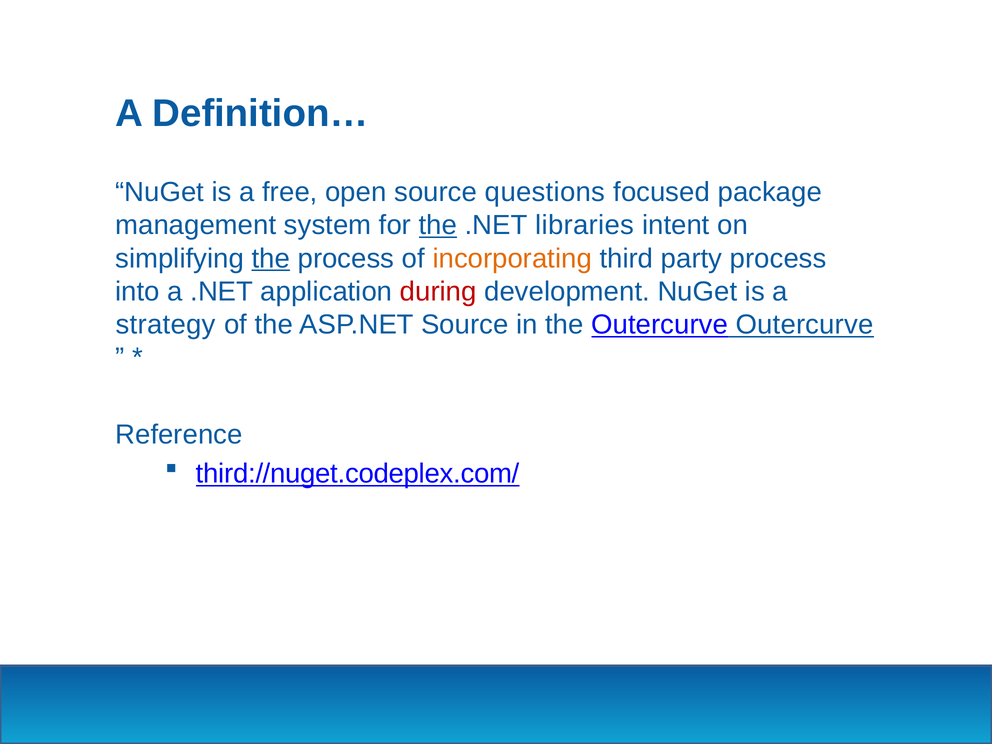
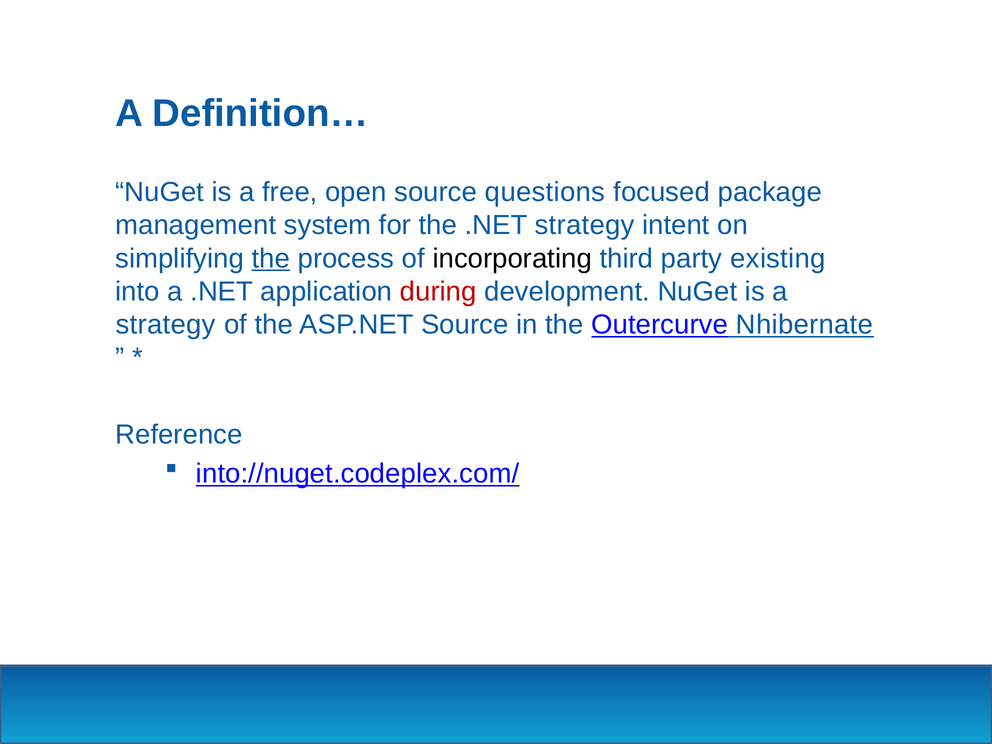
the at (438, 225) underline: present -> none
.NET libraries: libraries -> strategy
incorporating colour: orange -> black
party process: process -> existing
Outercurve Outercurve: Outercurve -> Nhibernate
third://nuget.codeplex.com/: third://nuget.codeplex.com/ -> into://nuget.codeplex.com/
